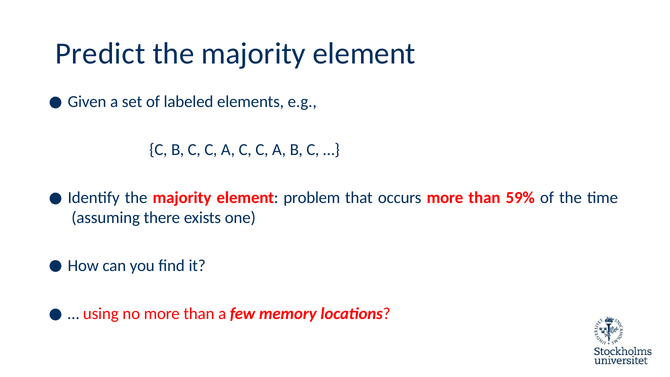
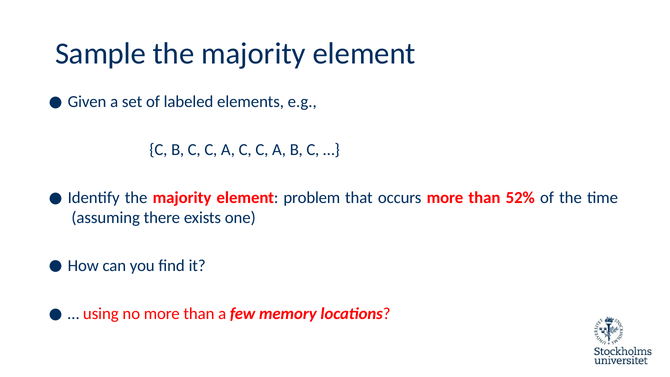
Predict: Predict -> Sample
59%: 59% -> 52%
